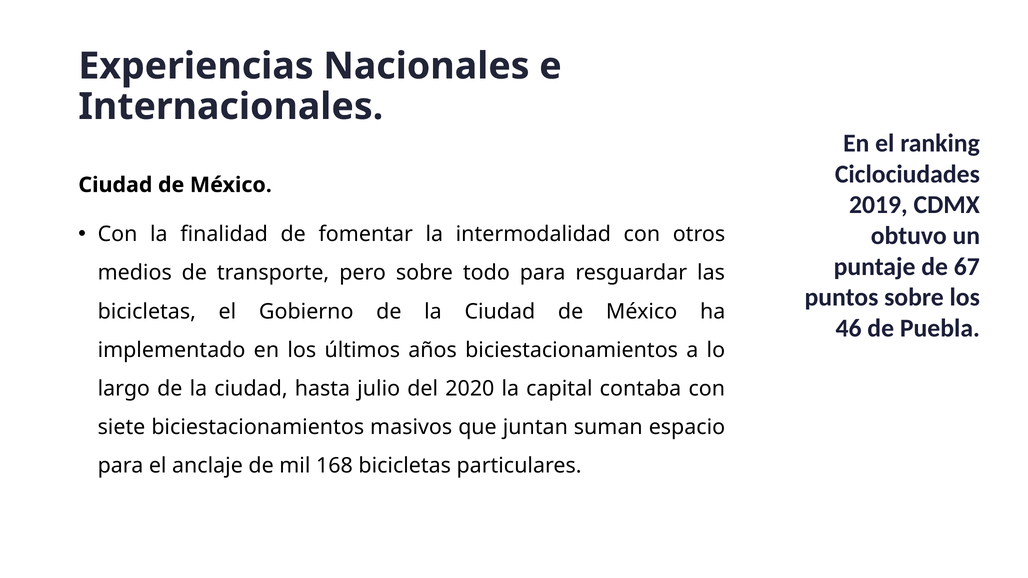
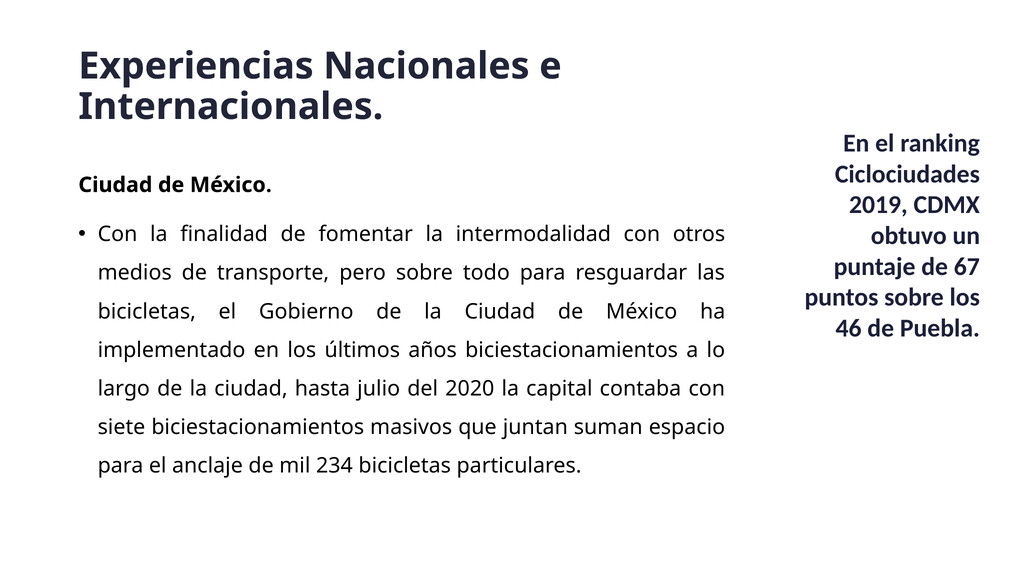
168: 168 -> 234
